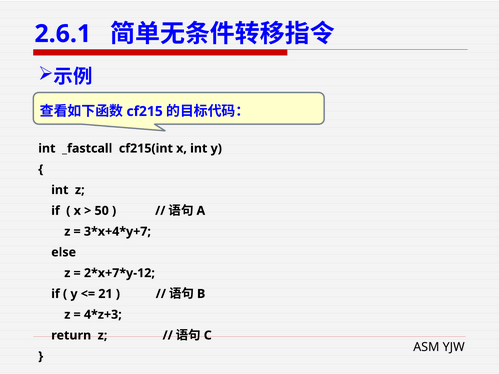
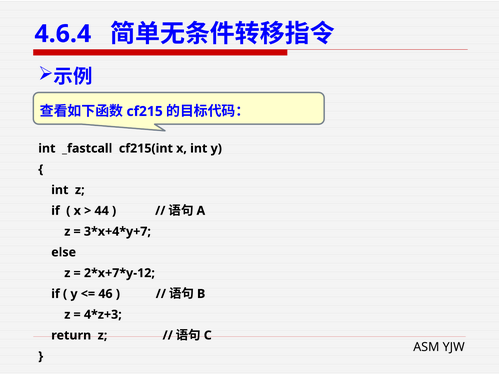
2.6.1: 2.6.1 -> 4.6.4
50: 50 -> 44
21: 21 -> 46
